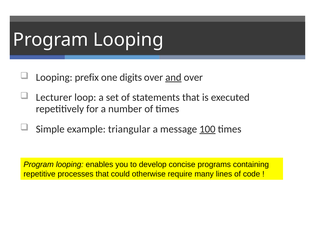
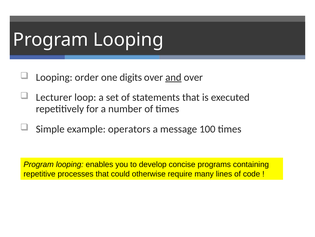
prefix: prefix -> order
triangular: triangular -> operators
100 underline: present -> none
